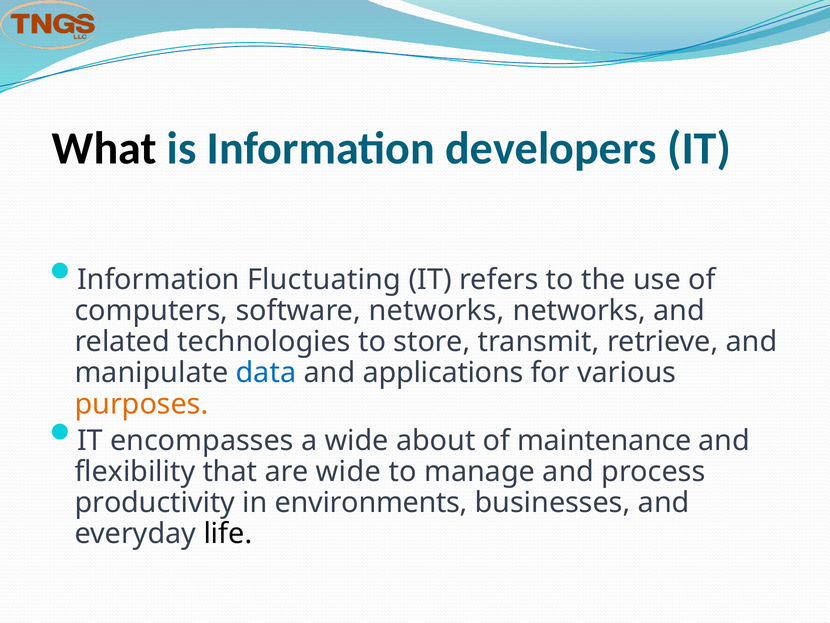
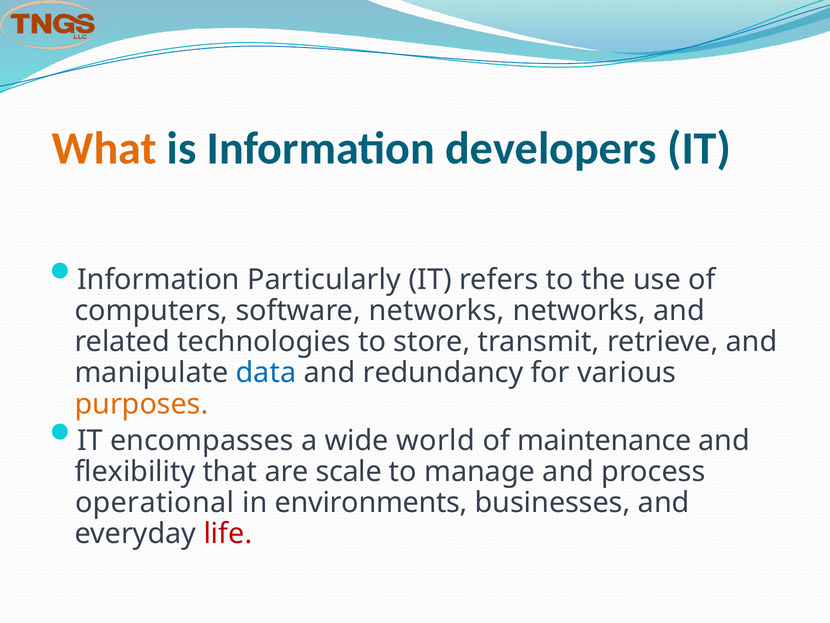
What colour: black -> orange
Fluctuating: Fluctuating -> Particularly
applications: applications -> redundancy
about: about -> world
are wide: wide -> scale
productivity: productivity -> operational
life colour: black -> red
